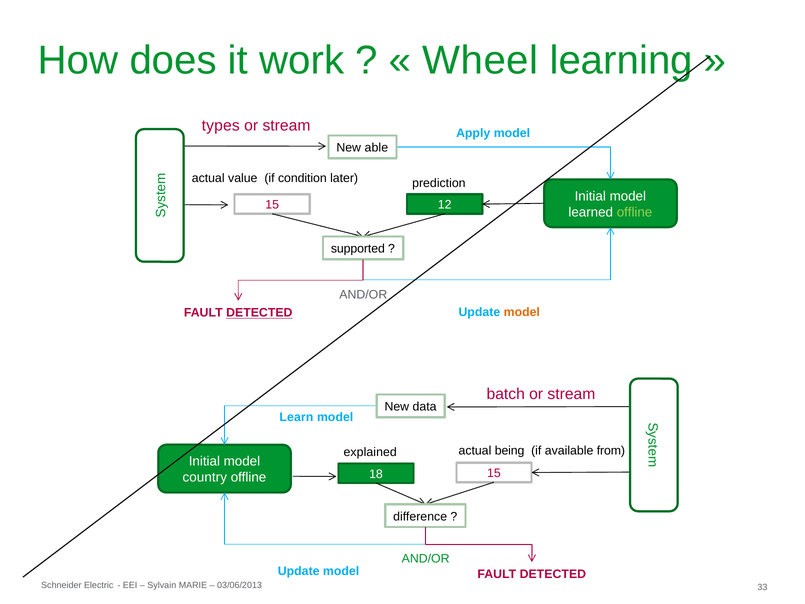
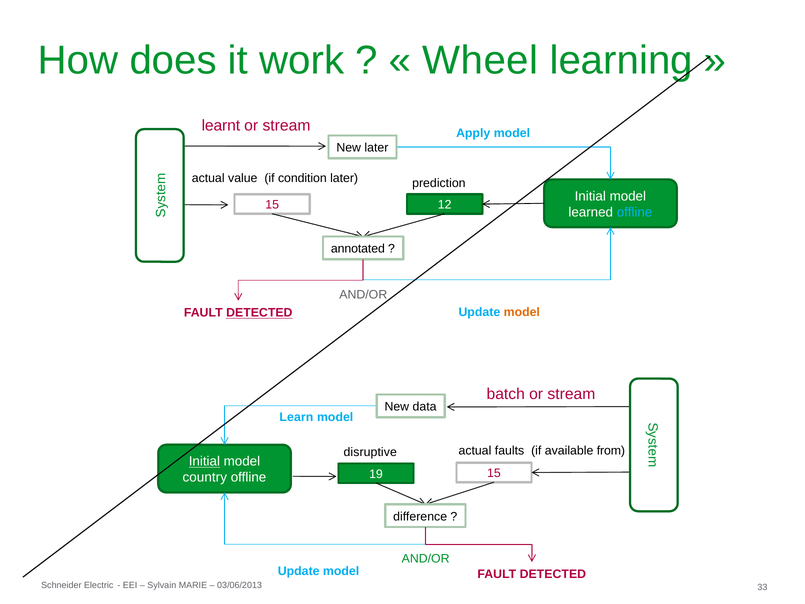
types: types -> learnt
New able: able -> later
offline at (635, 212) colour: light green -> light blue
supported: supported -> annotated
being: being -> faults
explained: explained -> disruptive
Initial at (204, 461) underline: none -> present
18: 18 -> 19
